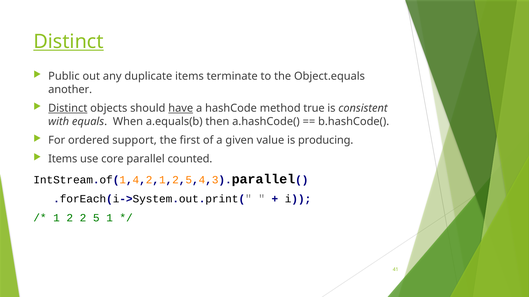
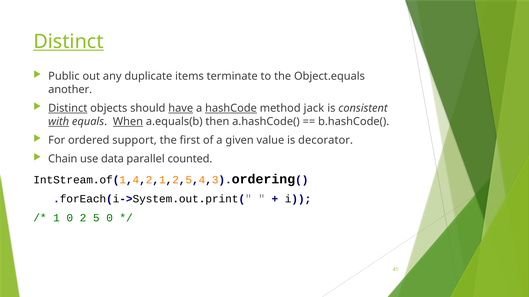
hashCode underline: none -> present
true: true -> jack
with underline: none -> present
When underline: none -> present
producing: producing -> decorator
Items at (63, 159): Items -> Chain
core: core -> data
parallel at (263, 179): parallel -> ordering
1 2: 2 -> 0
5 1: 1 -> 0
